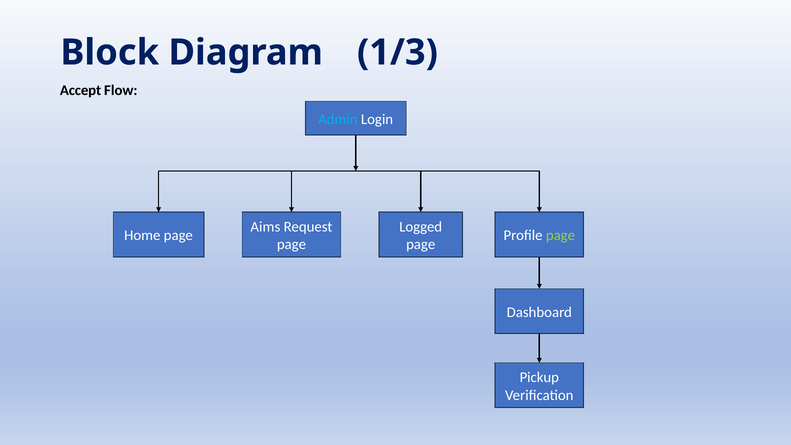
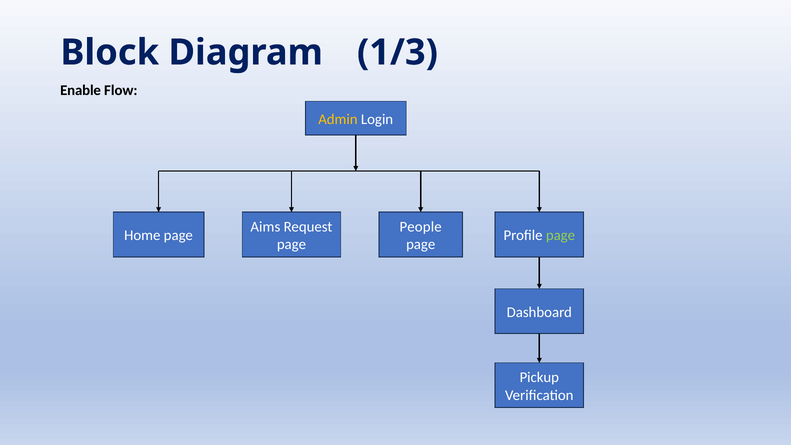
Accept: Accept -> Enable
Admin colour: light blue -> yellow
Logged: Logged -> People
